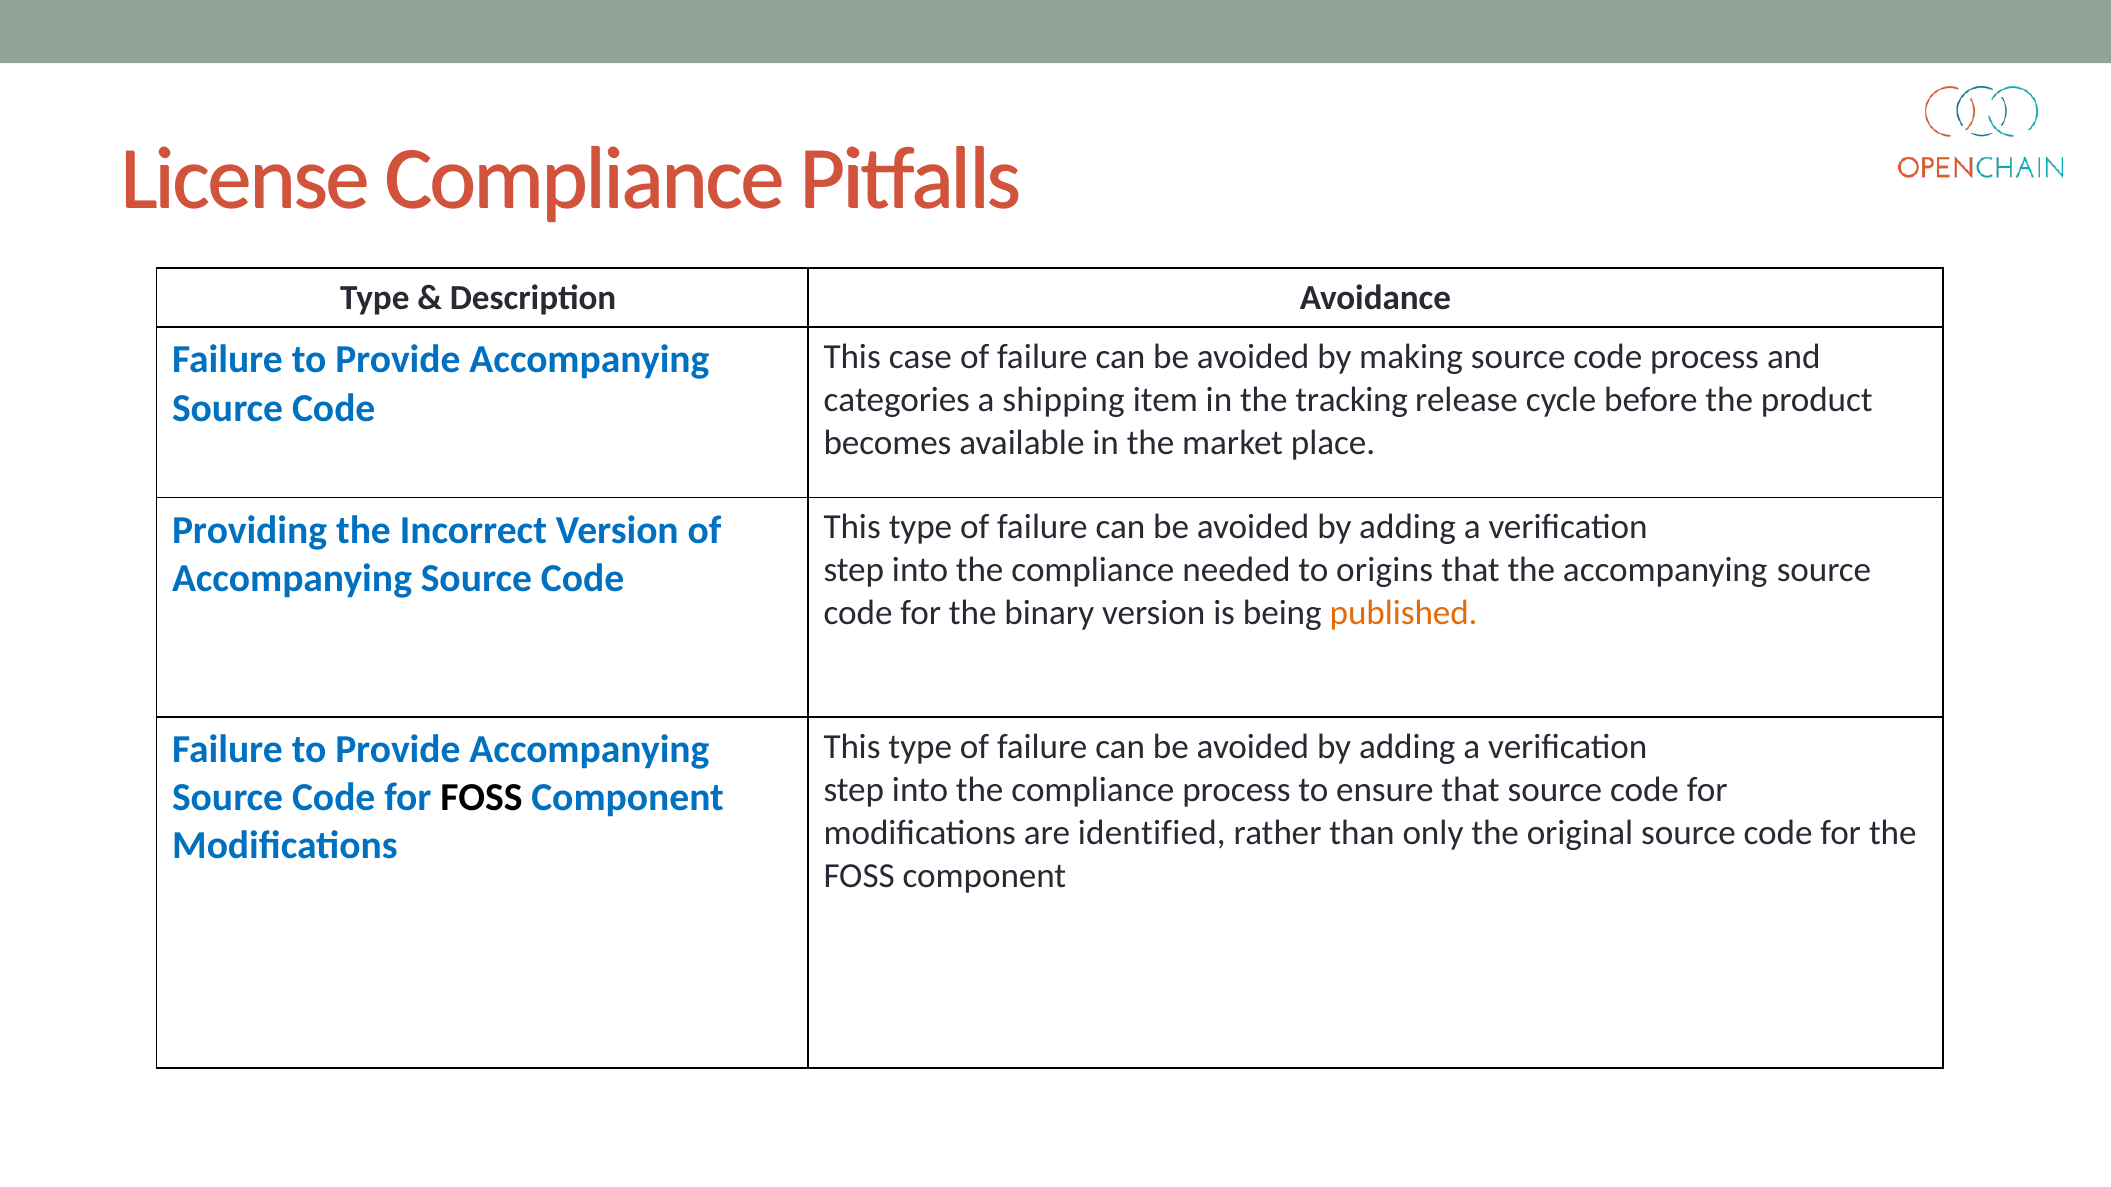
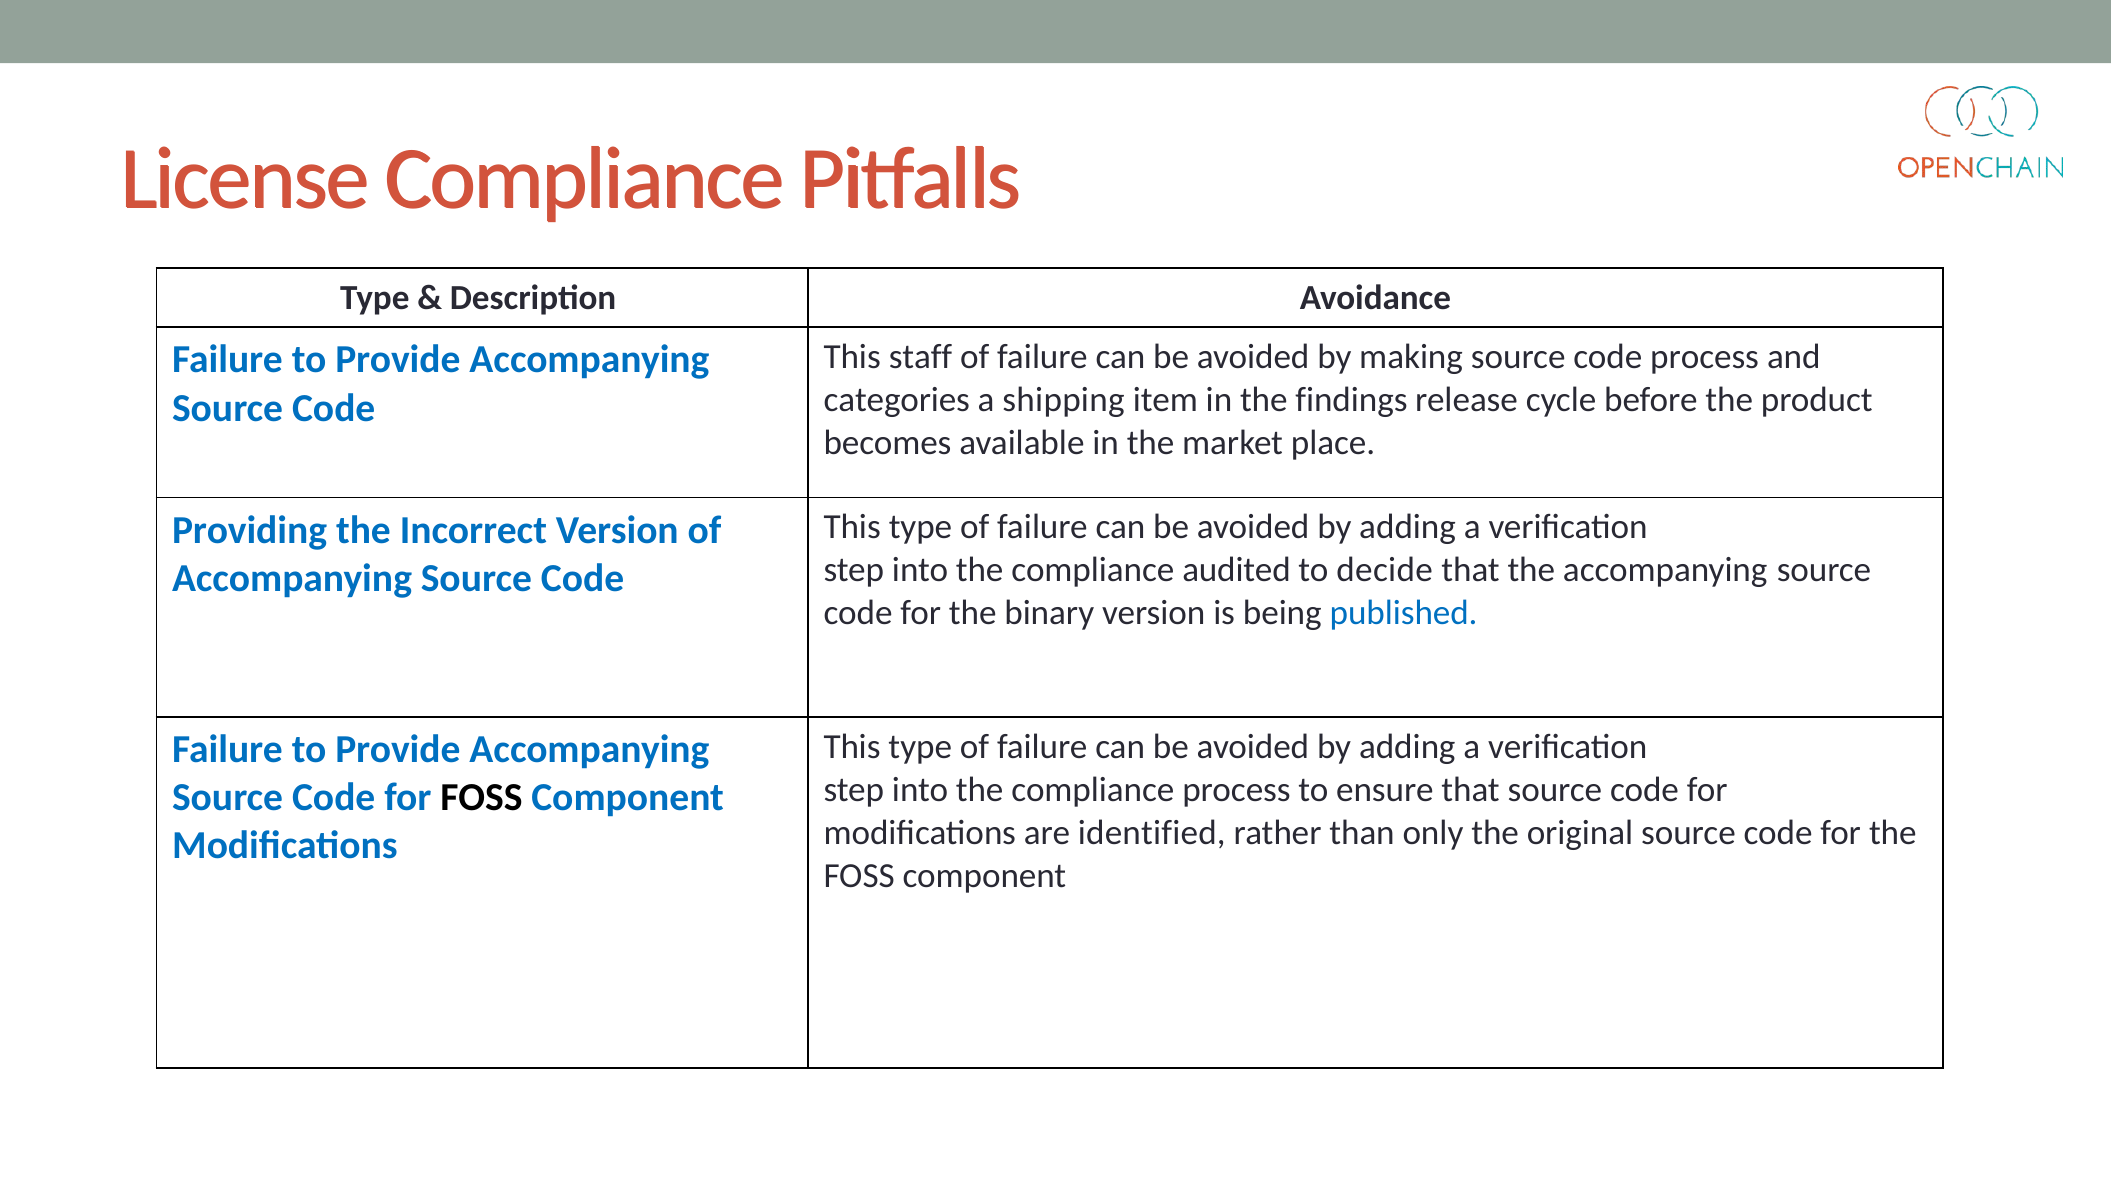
case: case -> staff
tracking: tracking -> findings
needed: needed -> audited
origins: origins -> decide
published colour: orange -> blue
